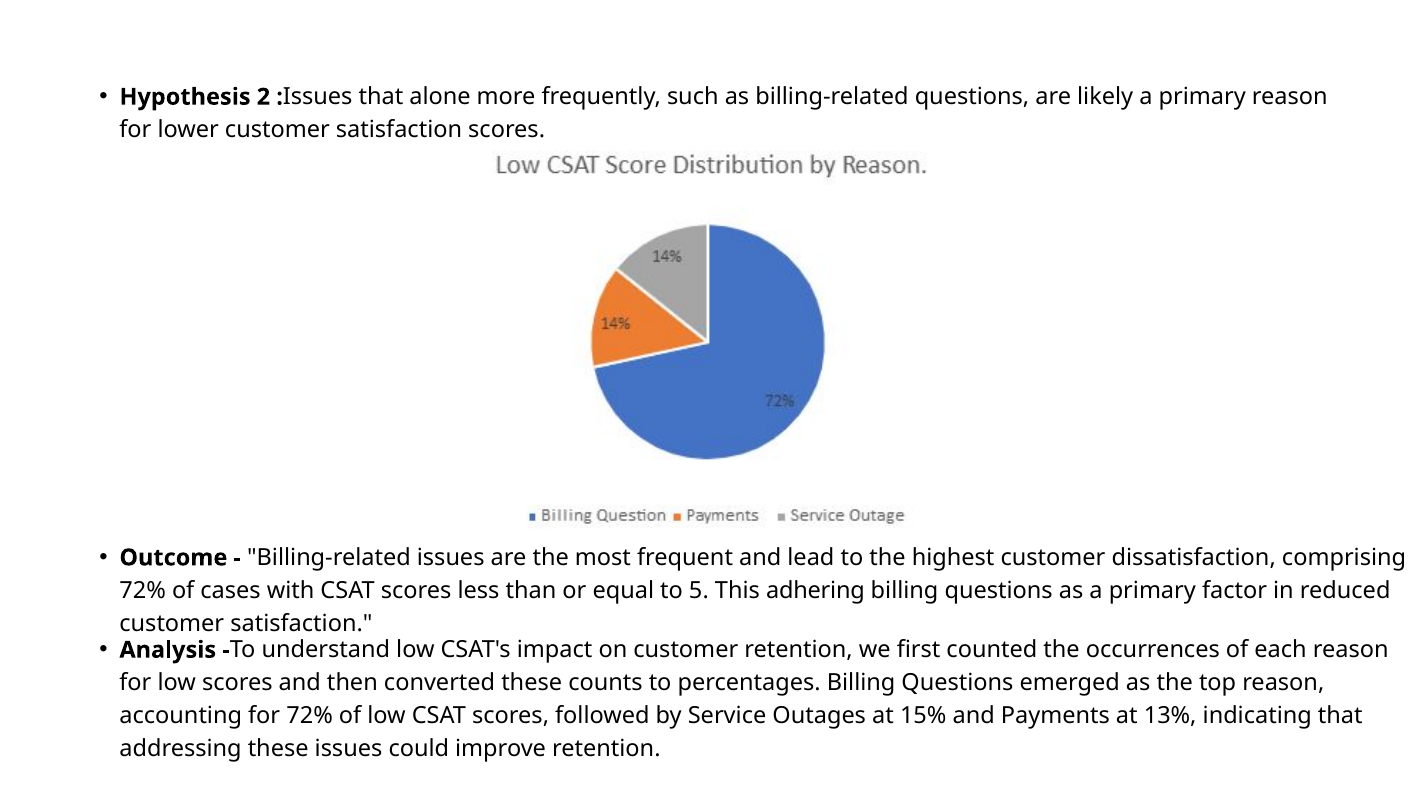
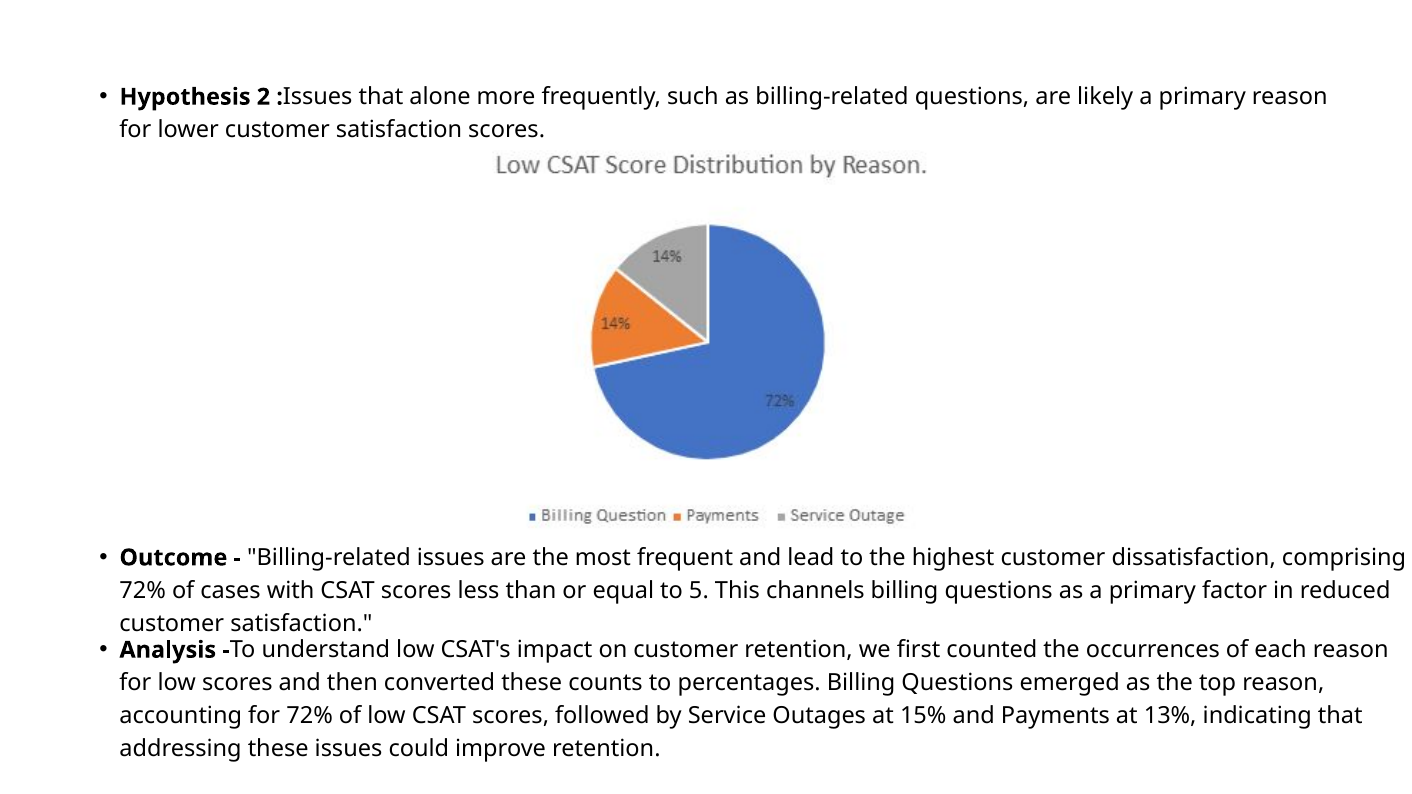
adhering: adhering -> channels
